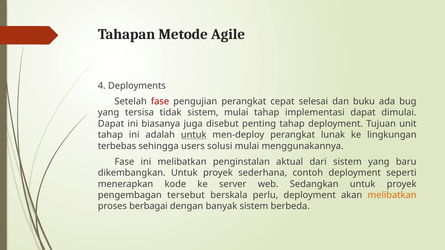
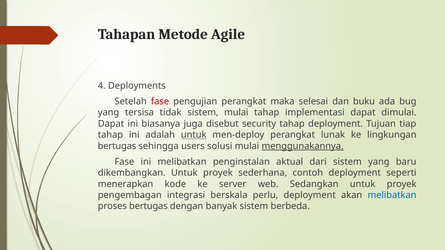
cepat: cepat -> maka
penting: penting -> security
unit: unit -> tiap
terbebas at (117, 146): terbebas -> bertugas
menggunakannya underline: none -> present
tersebut: tersebut -> integrasi
melibatkan at (392, 195) colour: orange -> blue
proses berbagai: berbagai -> bertugas
